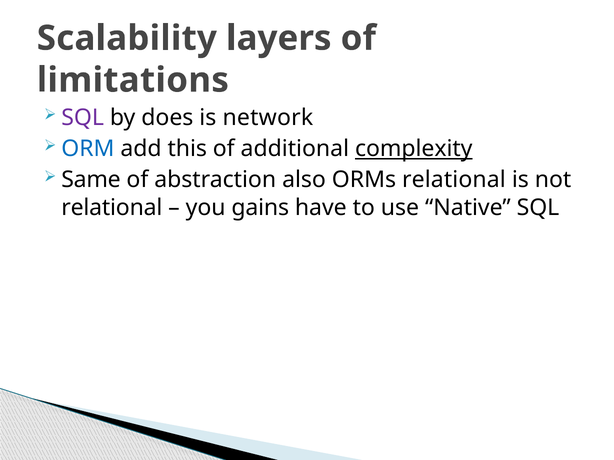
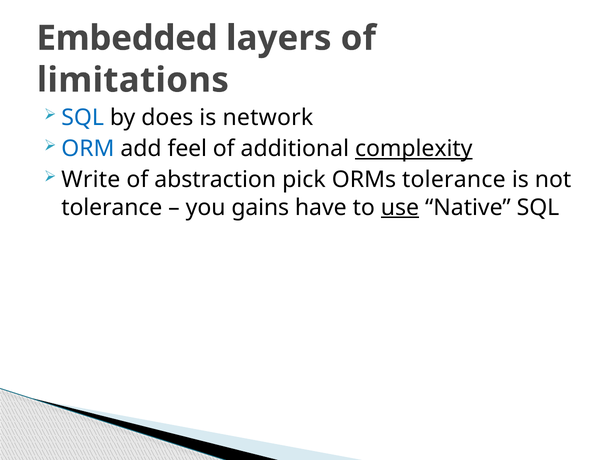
Scalability: Scalability -> Embedded
SQL at (83, 118) colour: purple -> blue
this: this -> feel
Same: Same -> Write
also: also -> pick
ORMs relational: relational -> tolerance
relational at (112, 208): relational -> tolerance
use underline: none -> present
